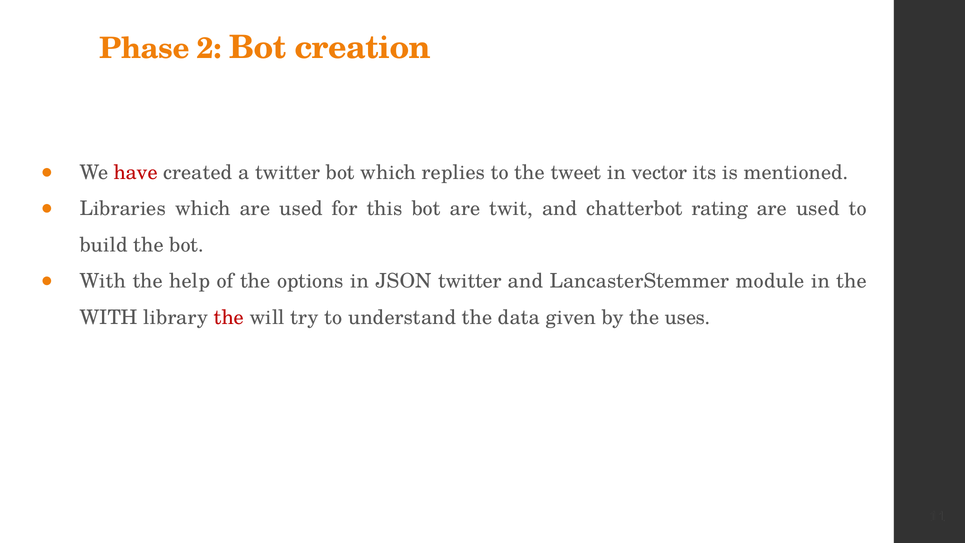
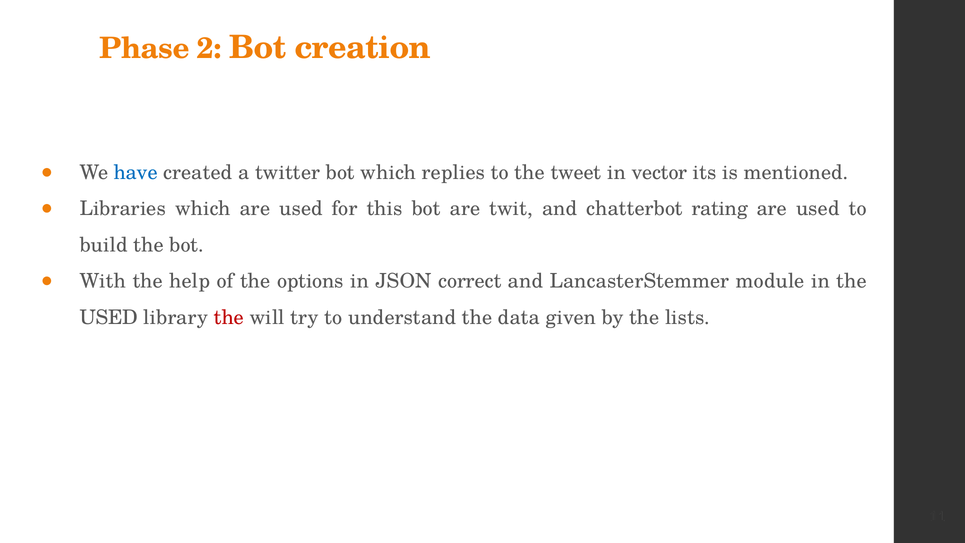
have colour: red -> blue
JSON twitter: twitter -> correct
WITH at (109, 317): WITH -> USED
uses: uses -> lists
